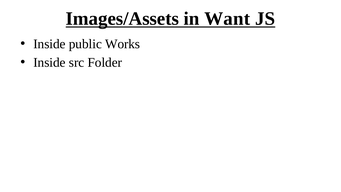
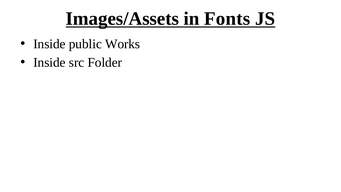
Want: Want -> Fonts
